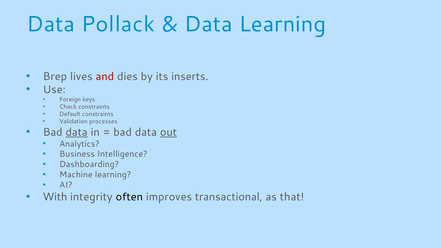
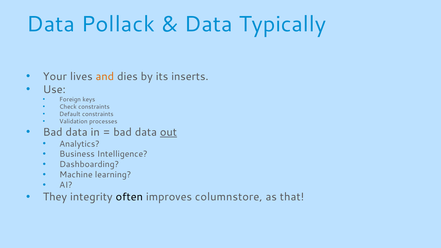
Data Learning: Learning -> Typically
Brep: Brep -> Your
and colour: red -> orange
data at (77, 132) underline: present -> none
With: With -> They
transactional: transactional -> columnstore
